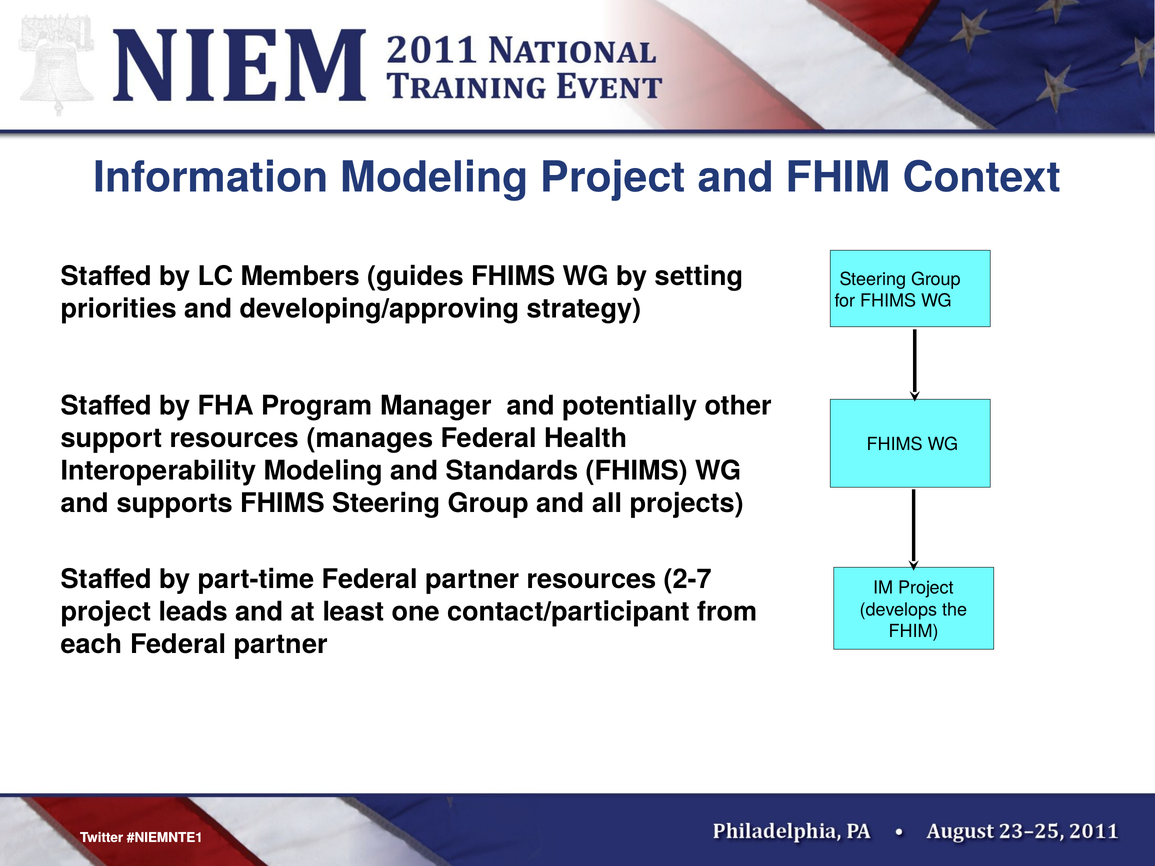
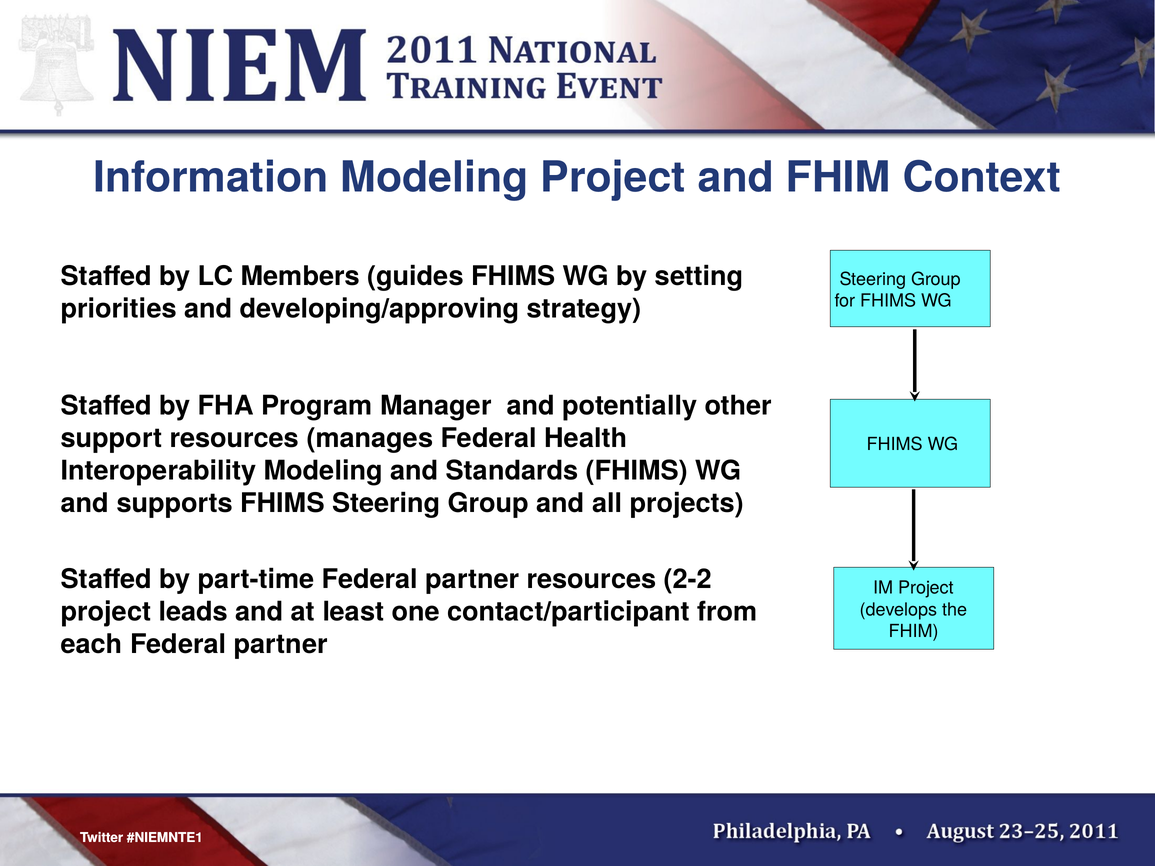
2-7: 2-7 -> 2-2
